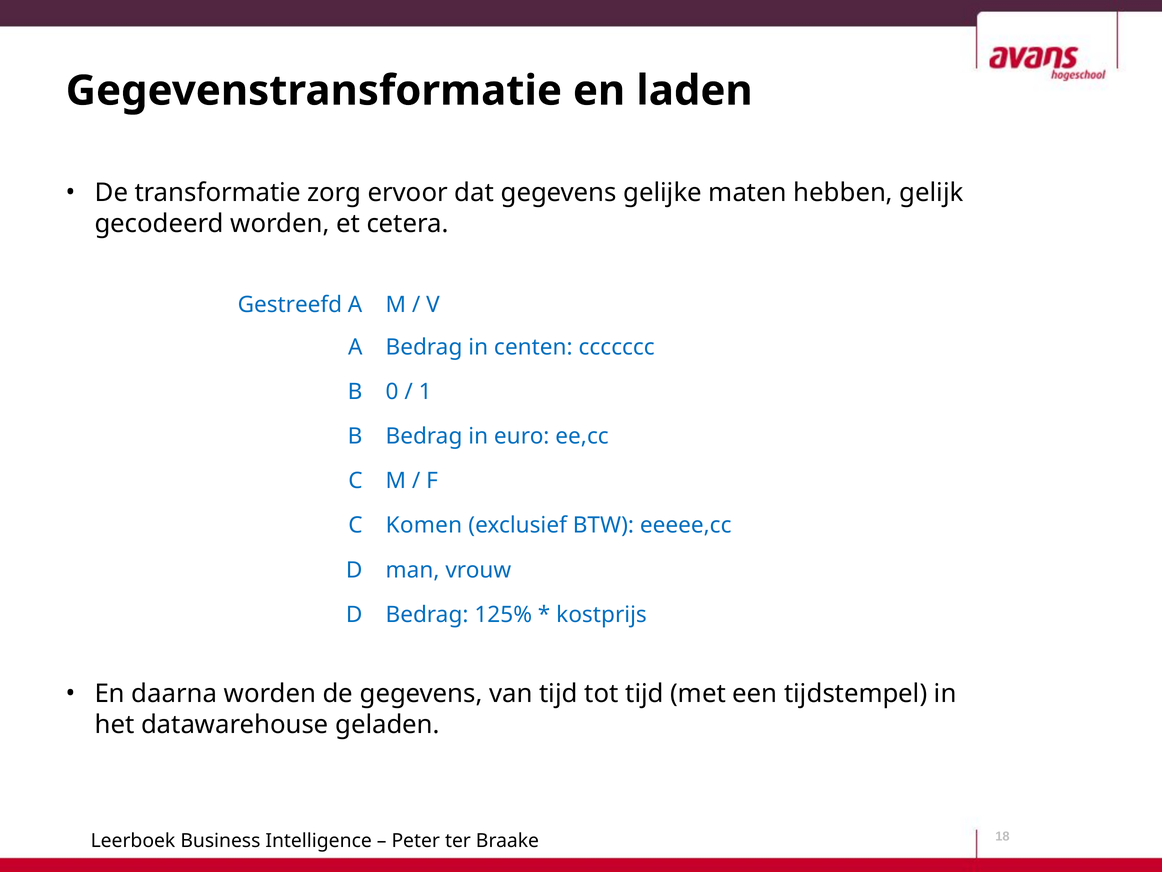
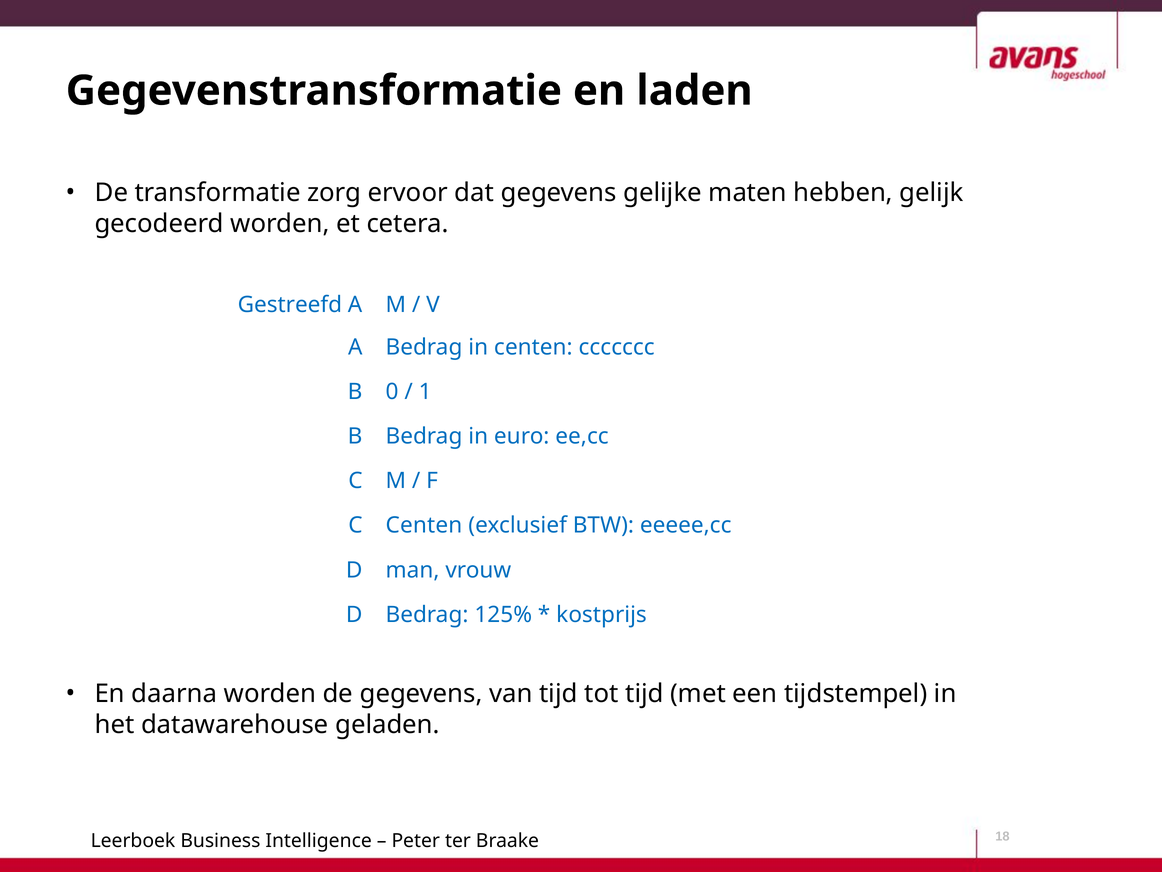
C Komen: Komen -> Centen
